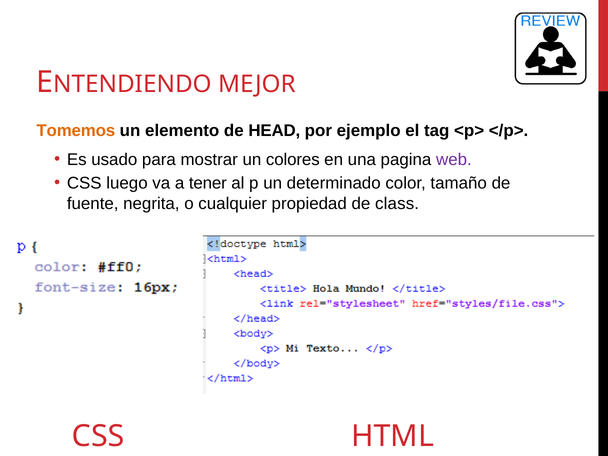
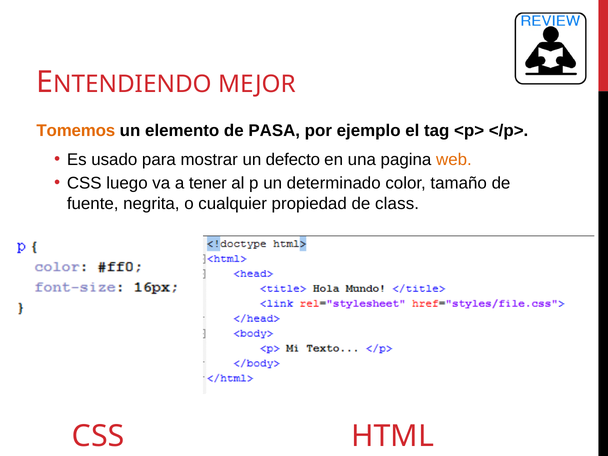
HEAD: HEAD -> PASA
colores: colores -> defecto
web colour: purple -> orange
